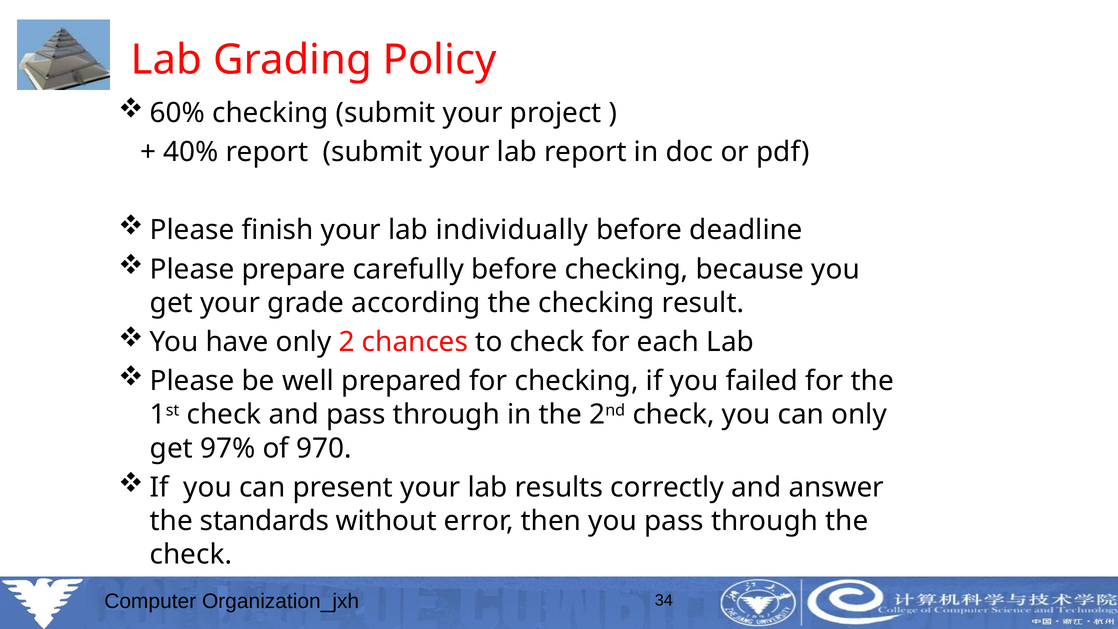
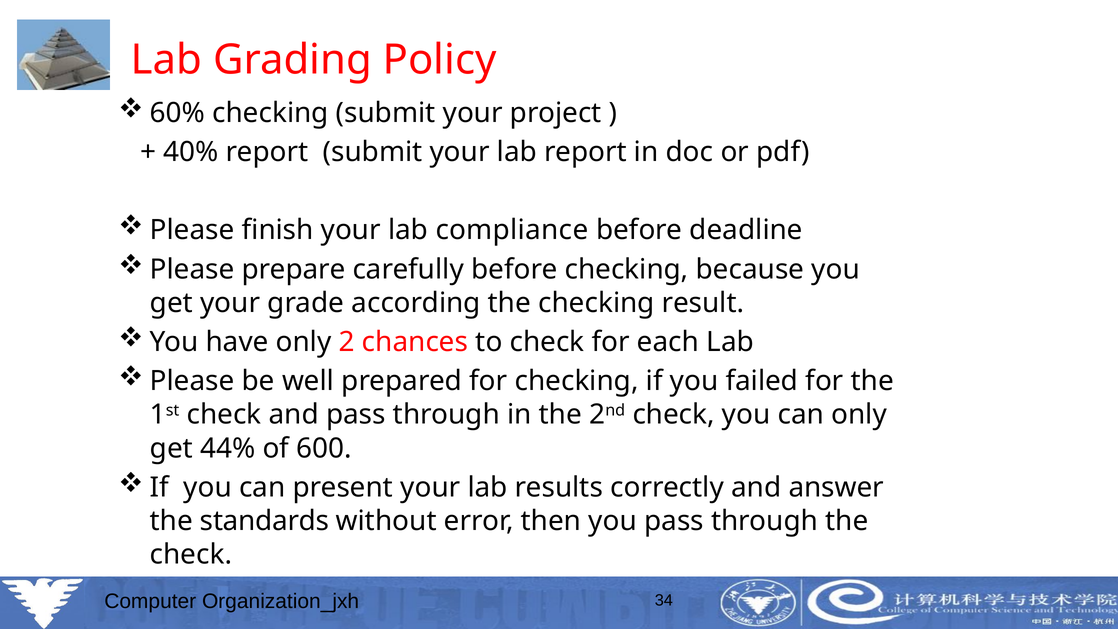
individually: individually -> compliance
97%: 97% -> 44%
970: 970 -> 600
